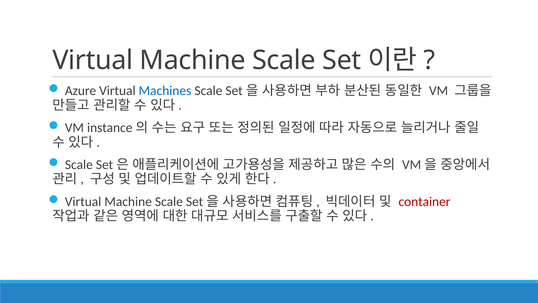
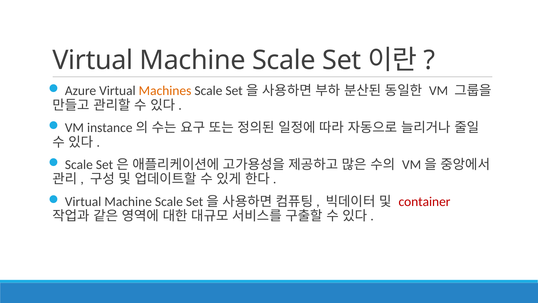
Machines colour: blue -> orange
